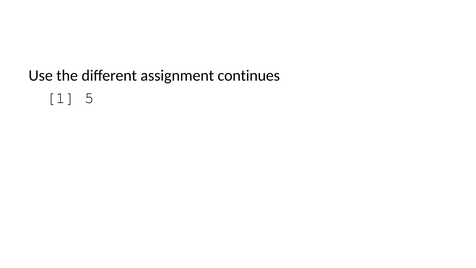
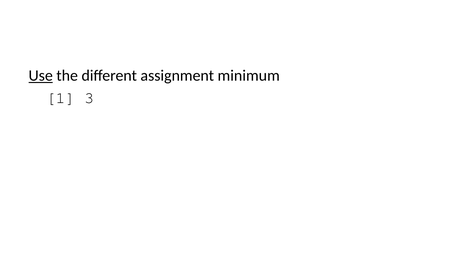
Use underline: none -> present
continues: continues -> minimum
5: 5 -> 3
